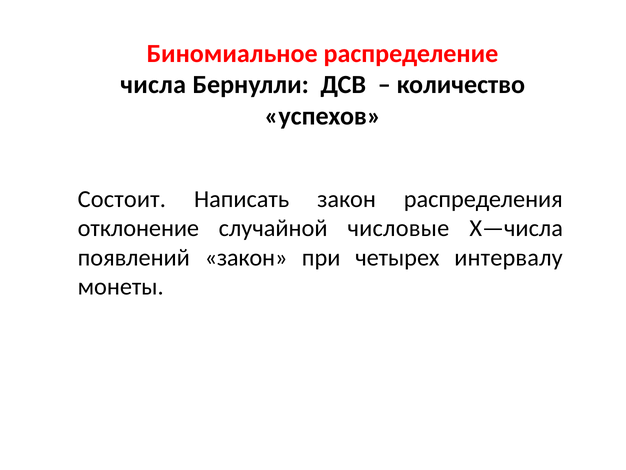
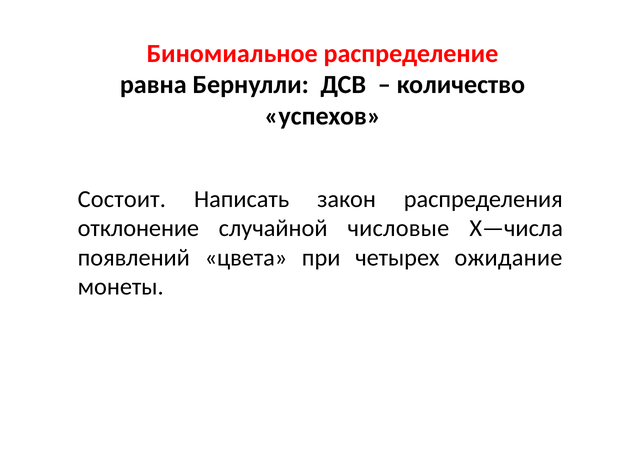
числа: числа -> равна
появлений закон: закон -> цвета
интервалу: интервалу -> ожидание
